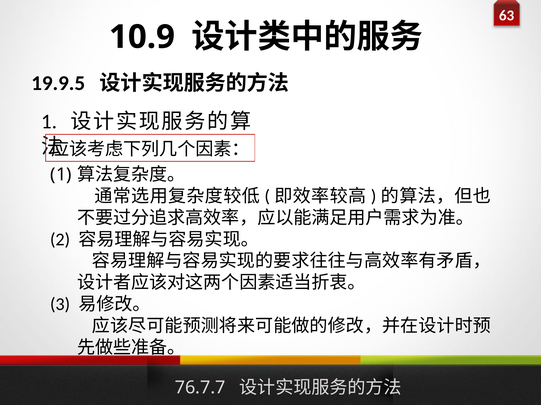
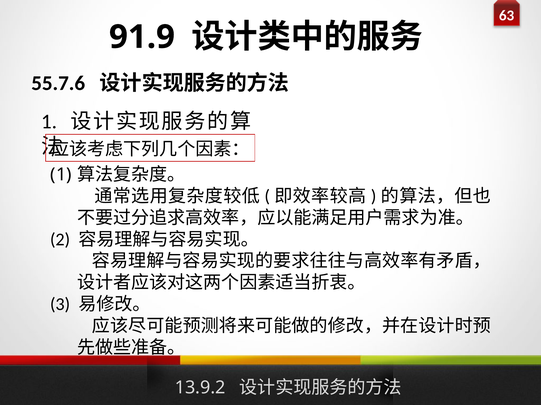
10.9: 10.9 -> 91.9
19.9.5: 19.9.5 -> 55.7.6
76.7.7: 76.7.7 -> 13.9.2
